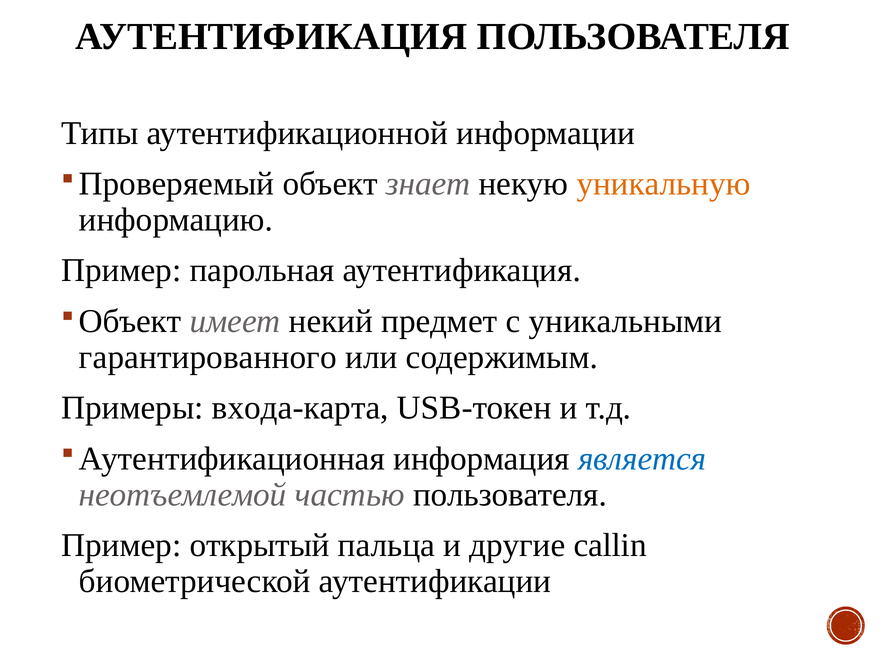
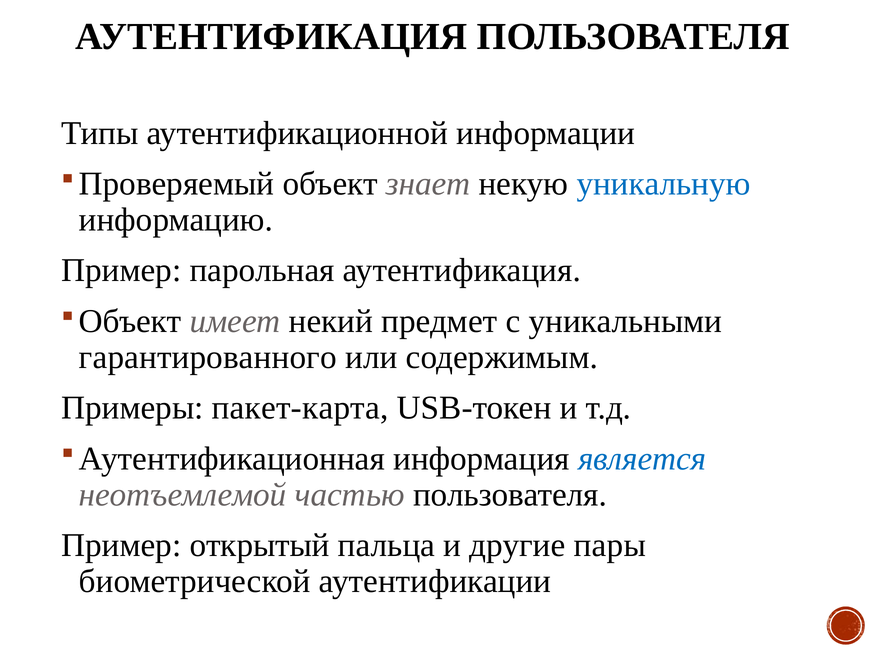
уникальную colour: orange -> blue
входа-карта: входа-карта -> пакет-карта
callin: callin -> пары
